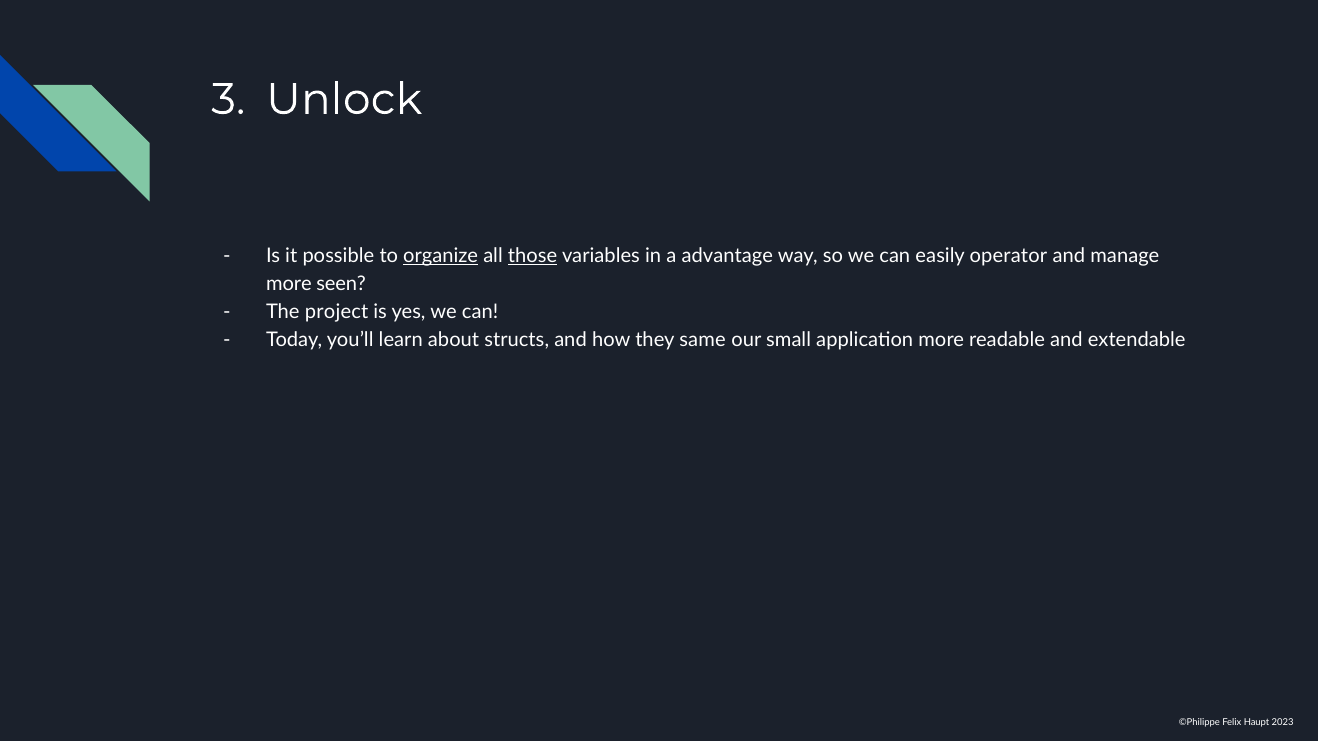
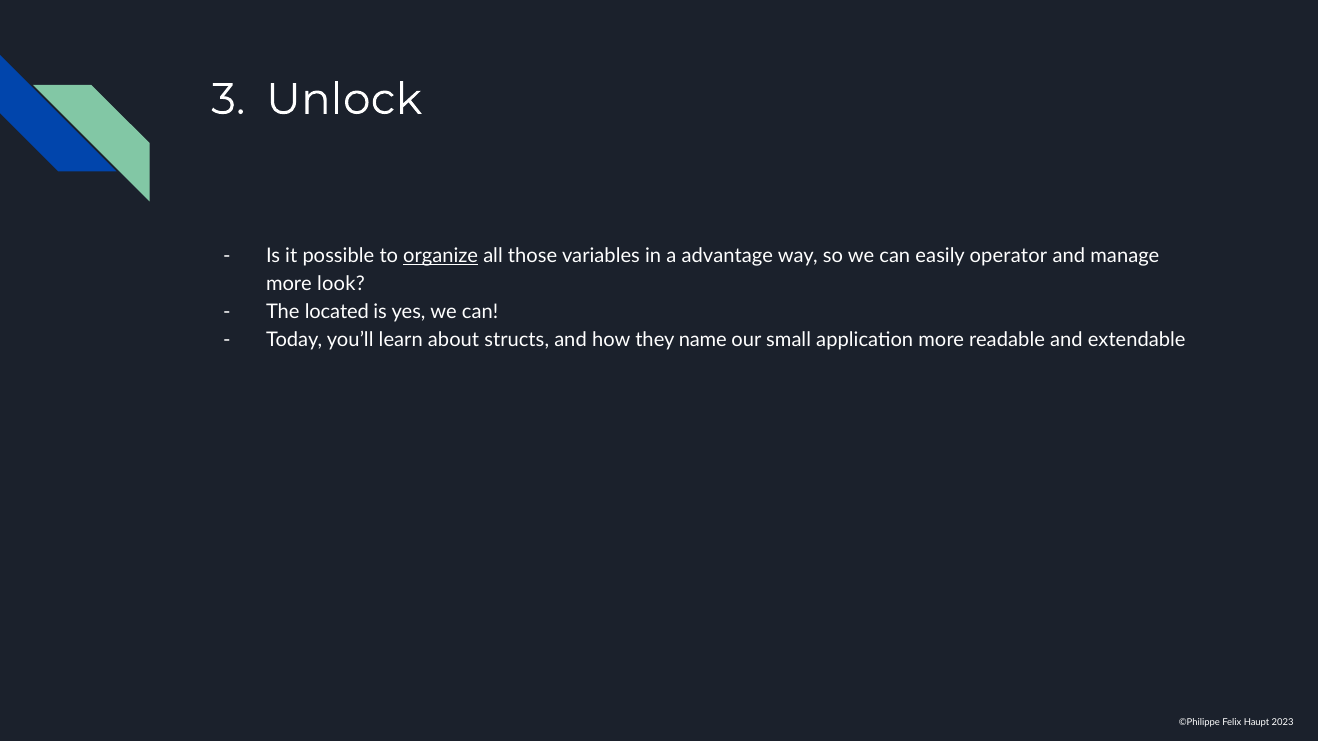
those underline: present -> none
seen: seen -> look
project: project -> located
same: same -> name
